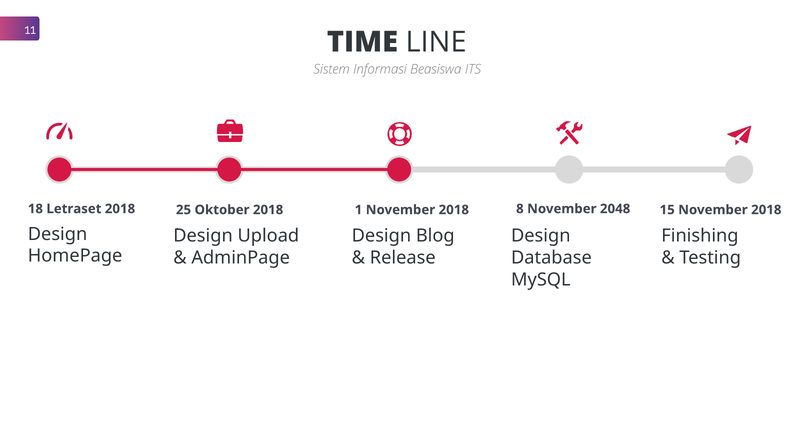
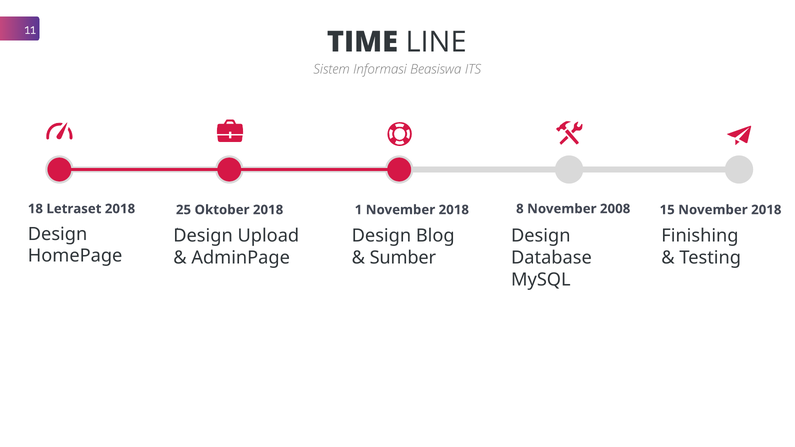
2048: 2048 -> 2008
Release: Release -> Sumber
